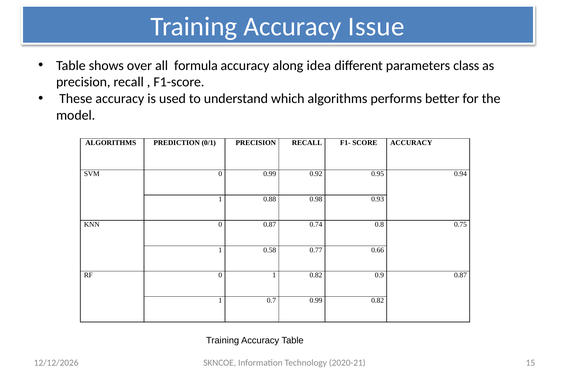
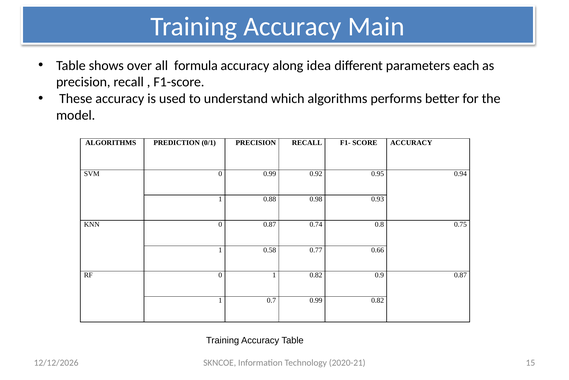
Issue: Issue -> Main
class: class -> each
